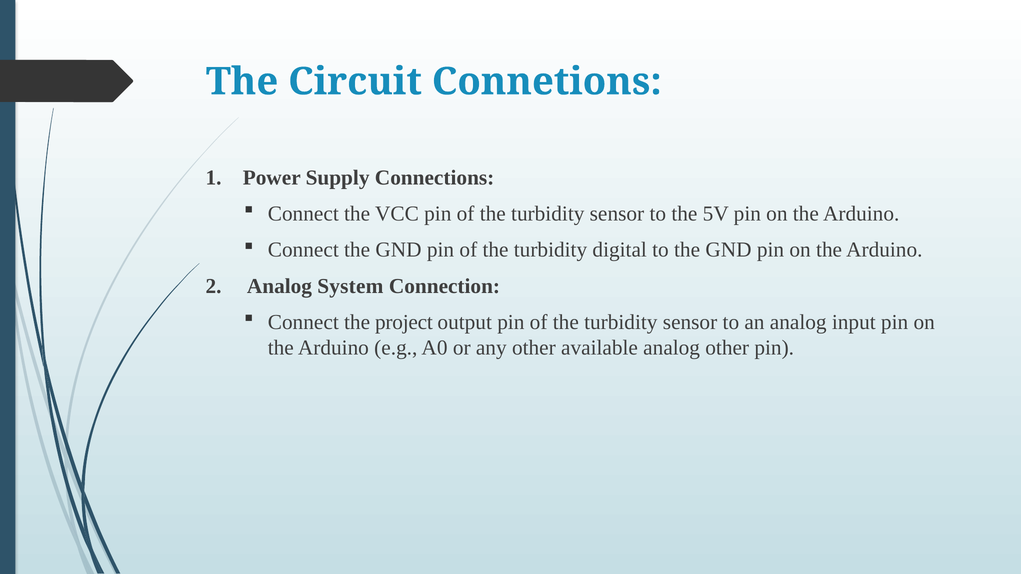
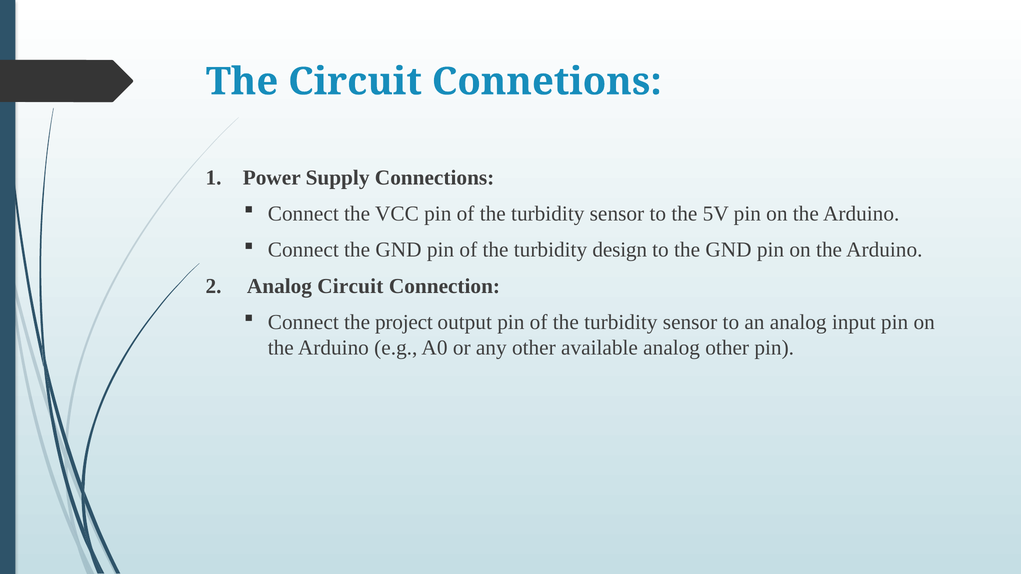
digital: digital -> design
Analog System: System -> Circuit
